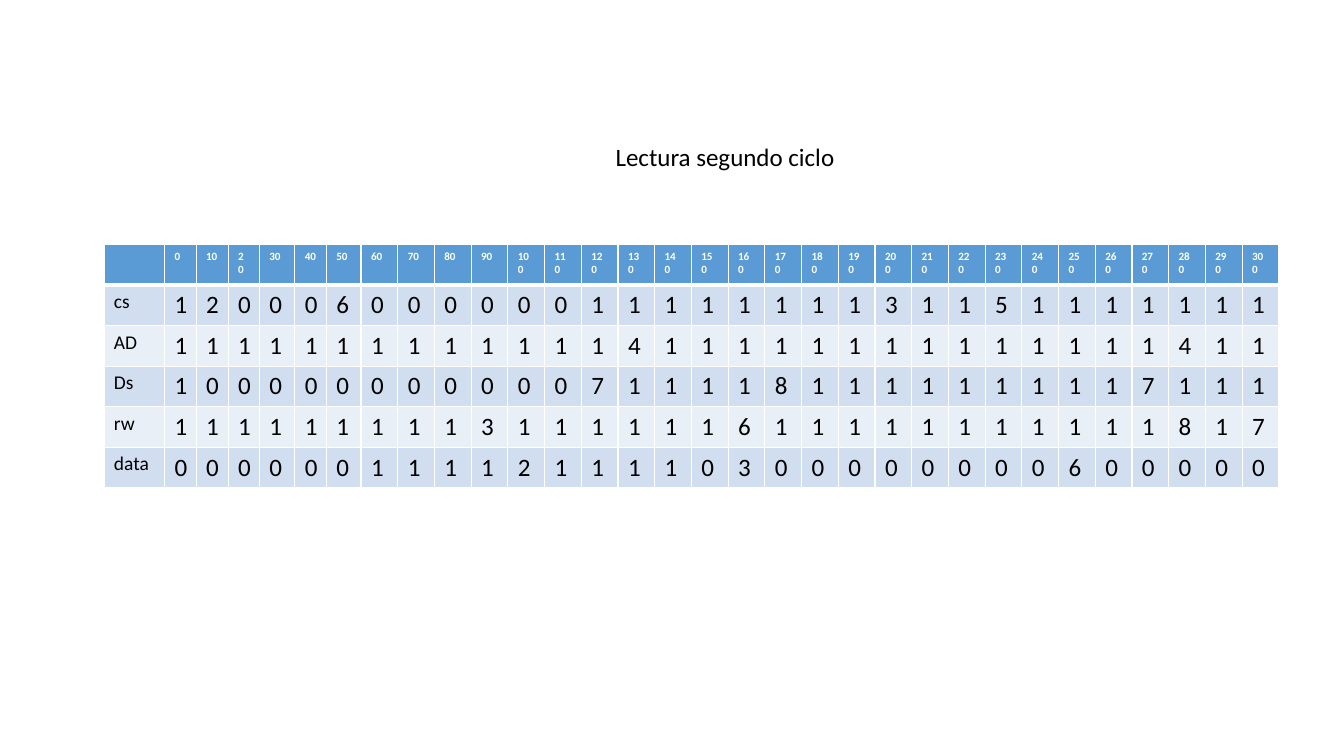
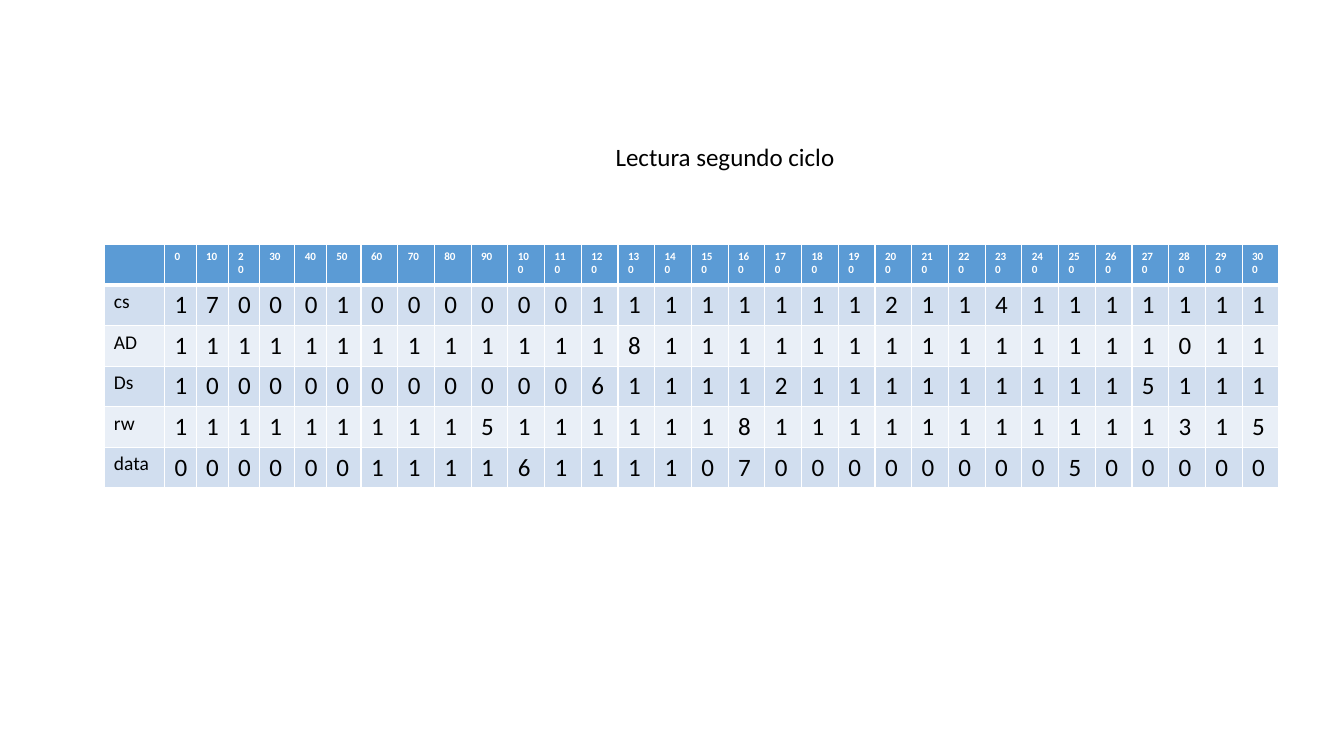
cs 1 2: 2 -> 7
6 at (343, 306): 6 -> 1
3 at (891, 306): 3 -> 2
5: 5 -> 4
4 at (634, 346): 4 -> 8
4 at (1185, 346): 4 -> 0
0 7: 7 -> 6
8 at (781, 387): 8 -> 2
7 at (1148, 387): 7 -> 5
3 at (488, 427): 3 -> 5
6 at (744, 427): 6 -> 8
8 at (1185, 427): 8 -> 3
7 at (1258, 427): 7 -> 5
1 1 2: 2 -> 6
0 3: 3 -> 7
6 at (1075, 468): 6 -> 5
